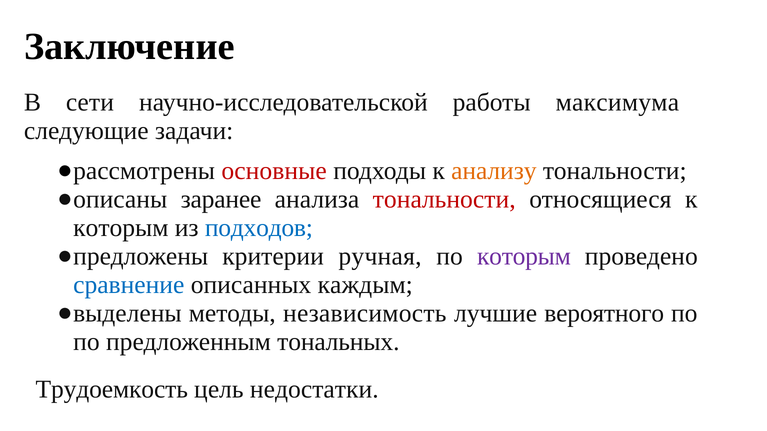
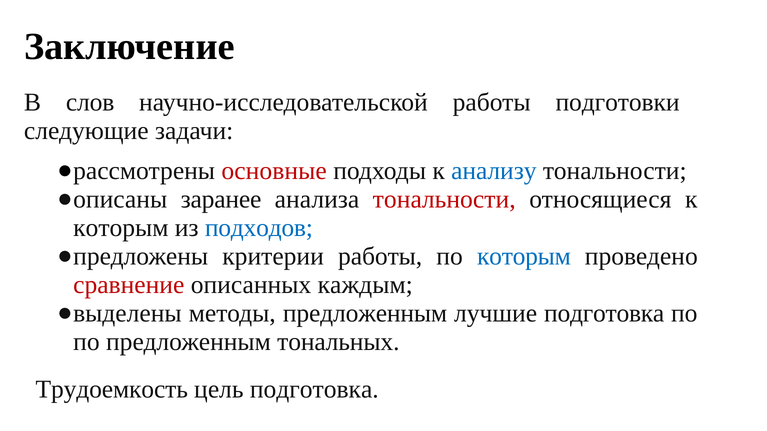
сети: сети -> слов
максимума: максимума -> подготовки
анализу colour: orange -> blue
критерии ручная: ручная -> работы
которым at (524, 257) colour: purple -> blue
сравнение colour: blue -> red
методы независимость: независимость -> предложенным
лучшие вероятного: вероятного -> подготовка
цель недостатки: недостатки -> подготовка
